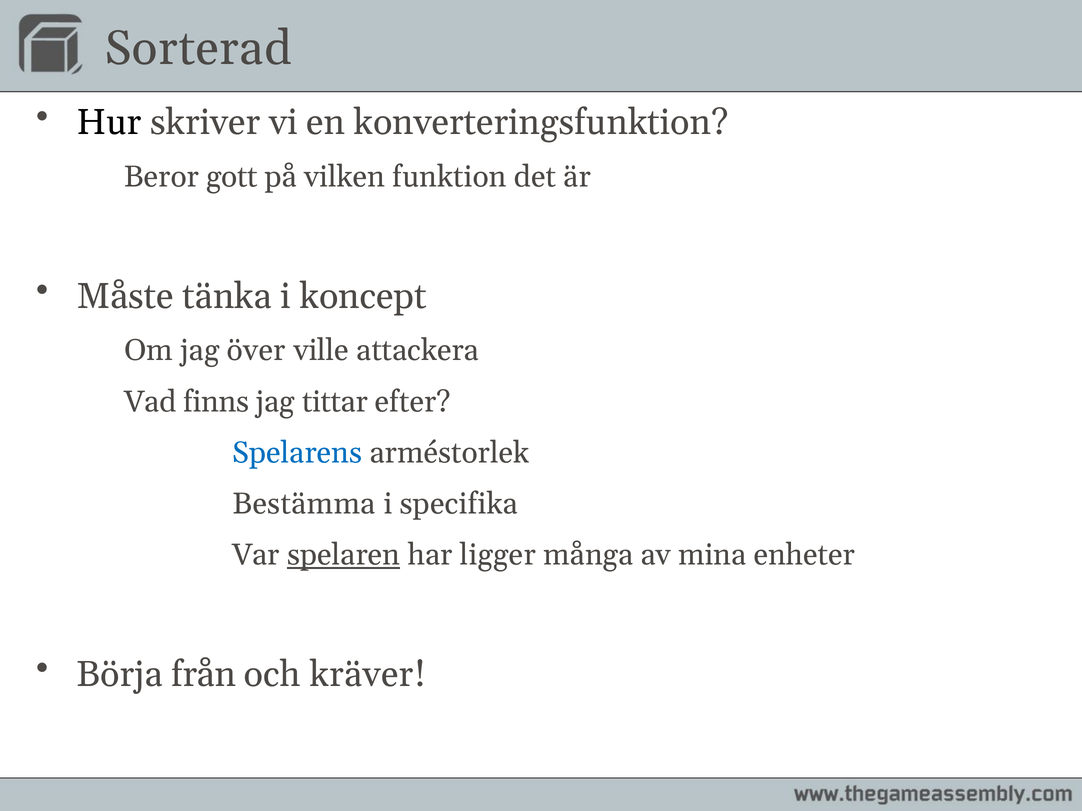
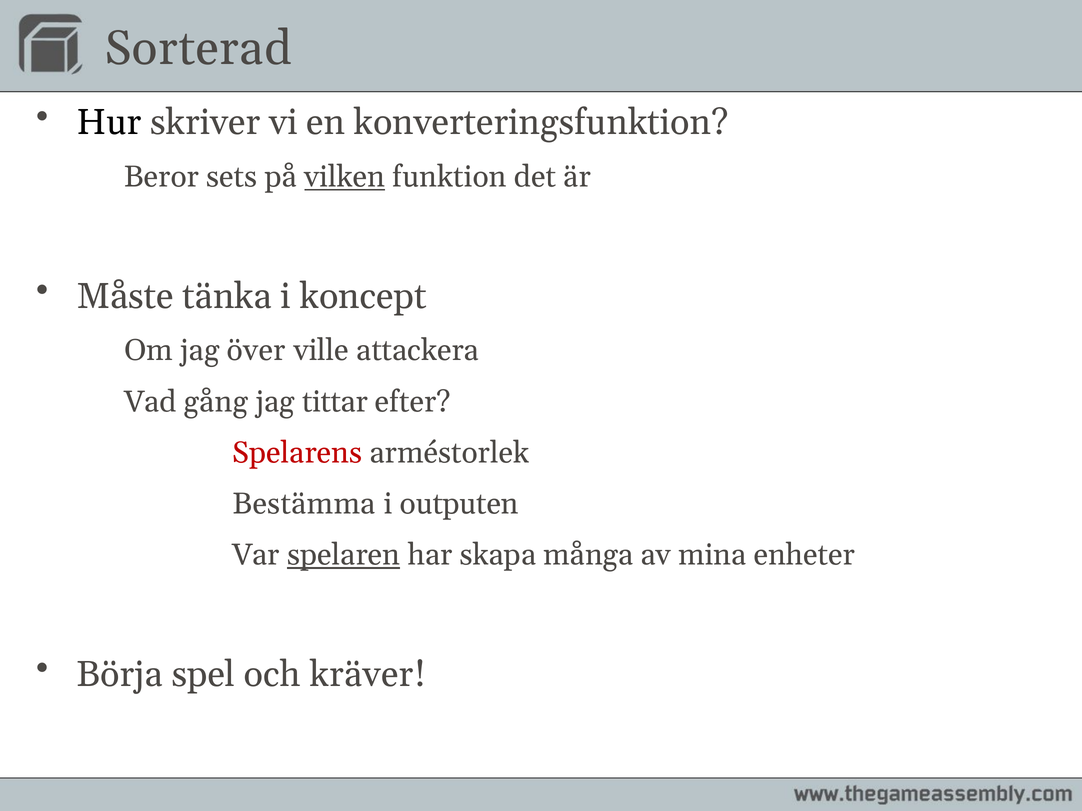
gott: gott -> sets
vilken underline: none -> present
finns: finns -> gång
Spelarens colour: blue -> red
specifika: specifika -> outputen
ligger: ligger -> skapa
från: från -> spel
